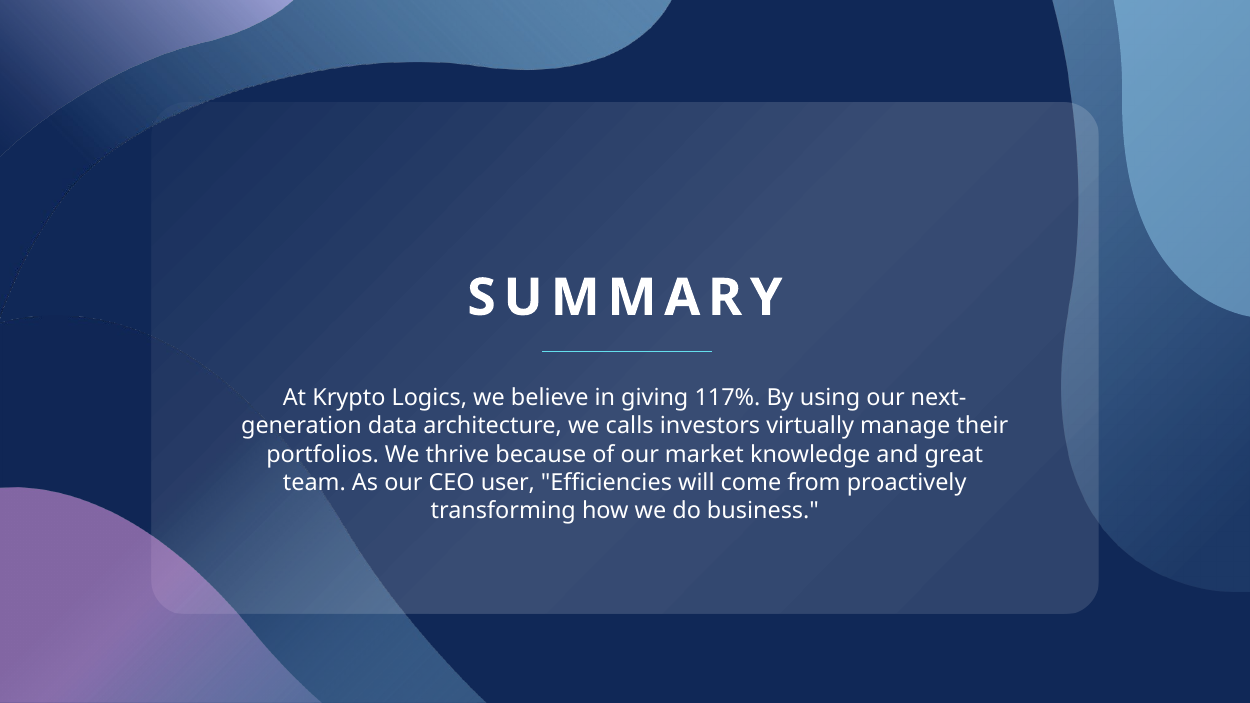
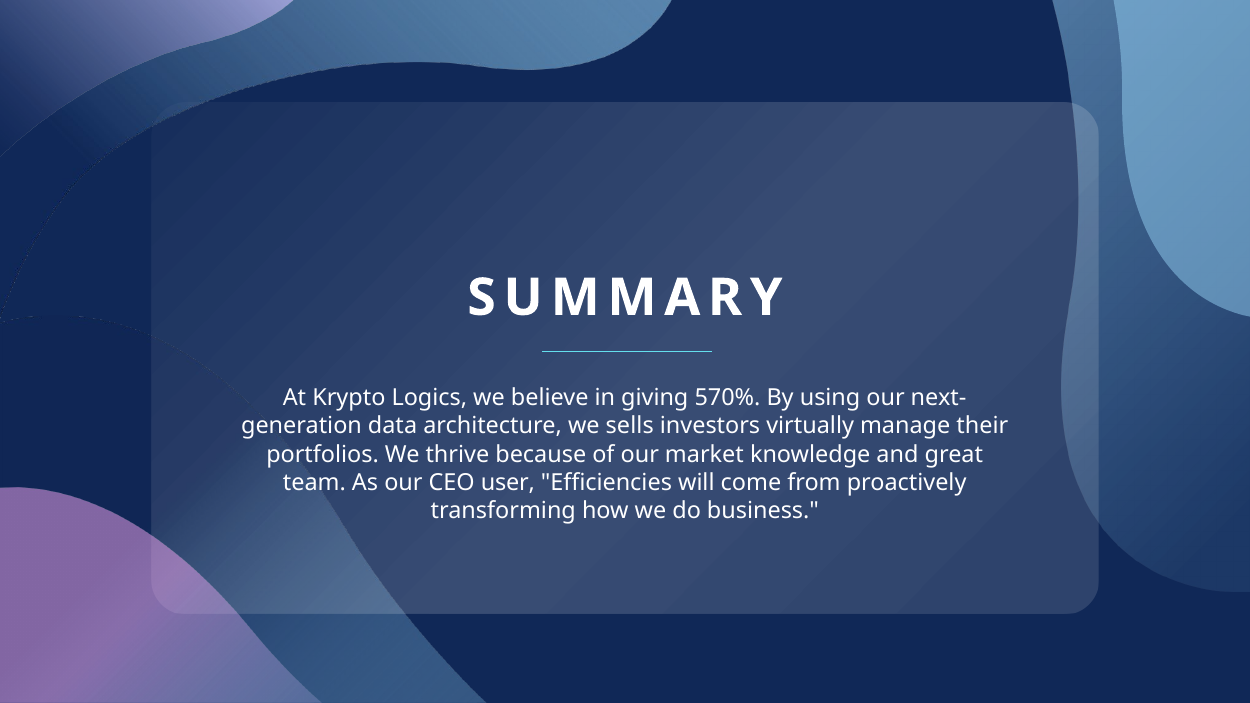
117%: 117% -> 570%
calls: calls -> sells
